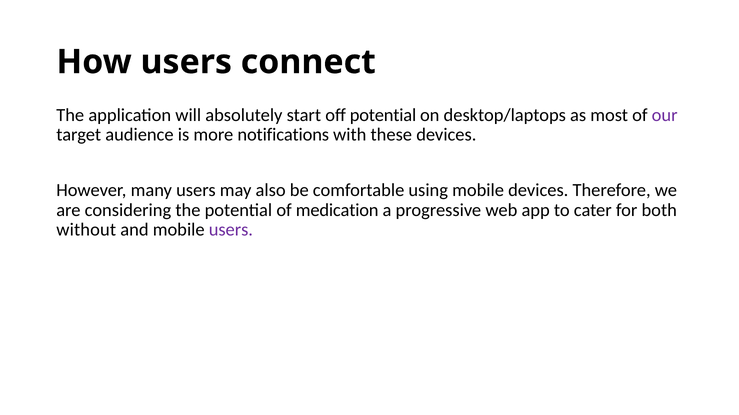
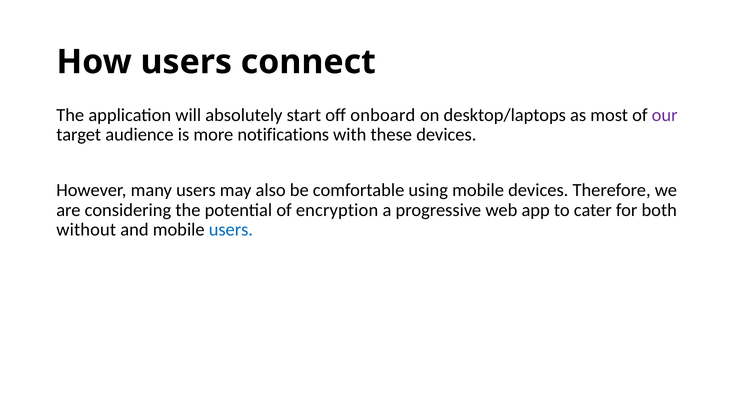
off potential: potential -> onboard
medication: medication -> encryption
users at (231, 230) colour: purple -> blue
